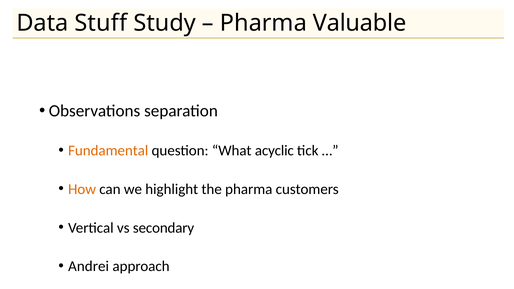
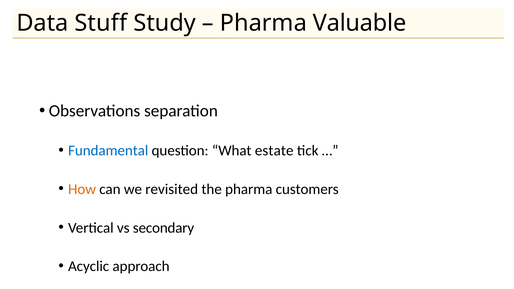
Fundamental colour: orange -> blue
acyclic: acyclic -> estate
highlight: highlight -> revisited
Andrei: Andrei -> Acyclic
